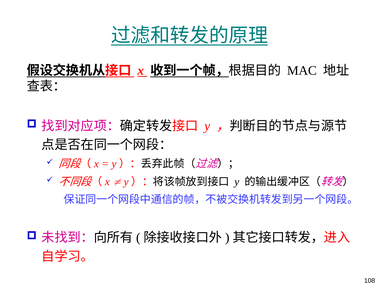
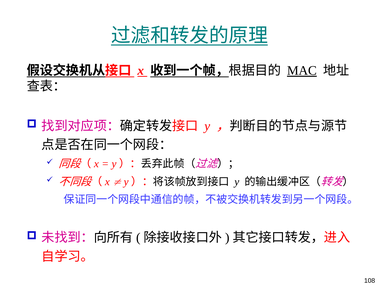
MAC underline: none -> present
